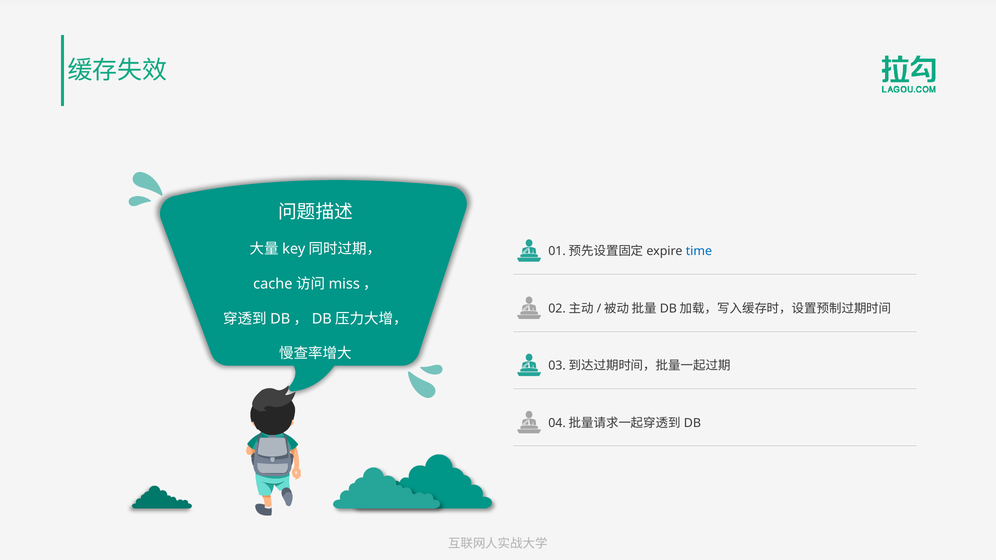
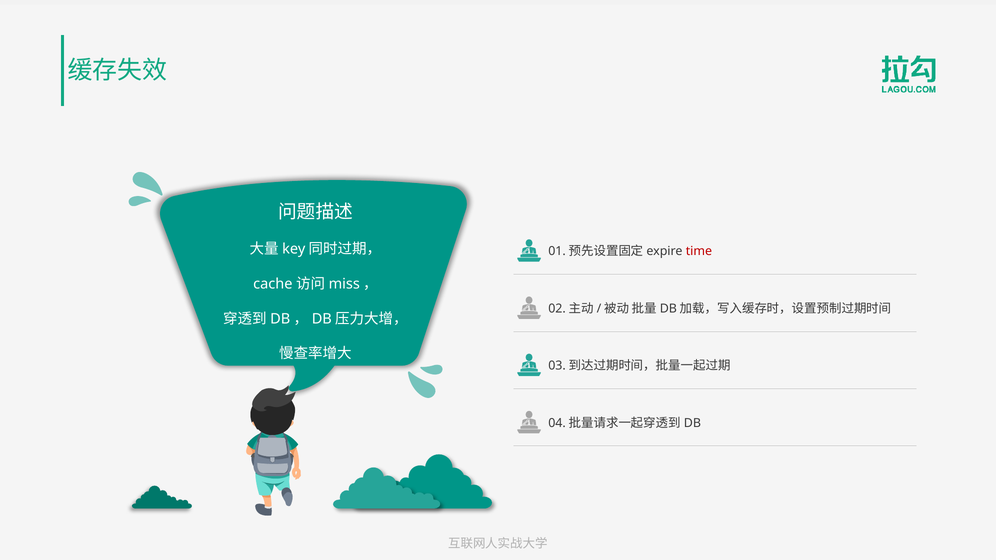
time colour: blue -> red
